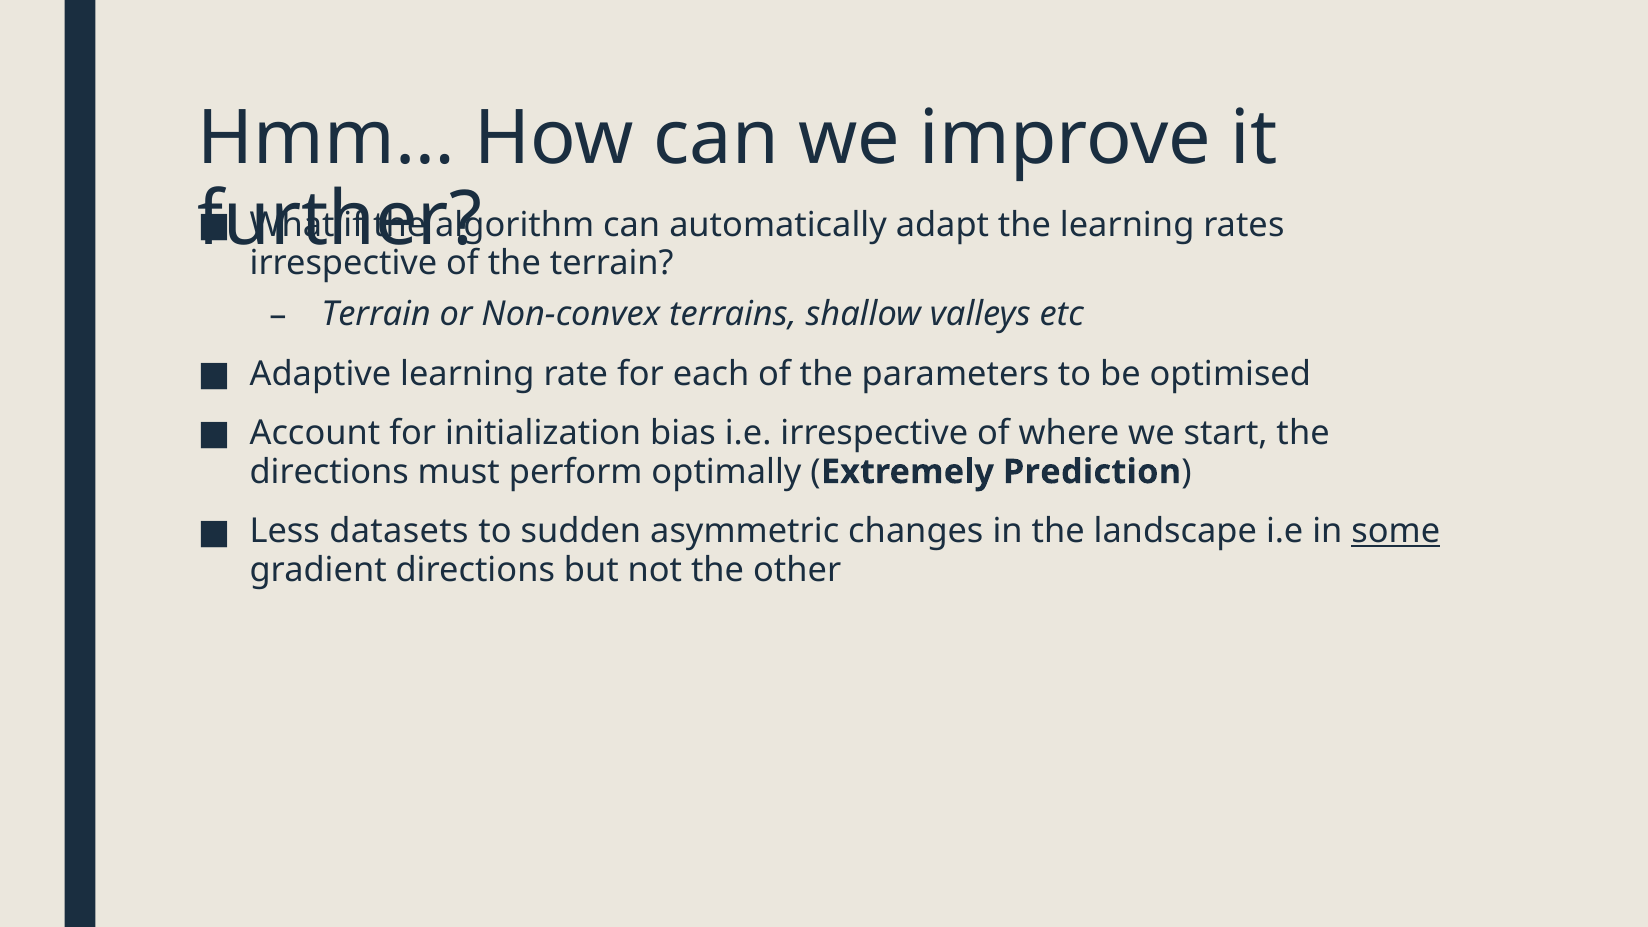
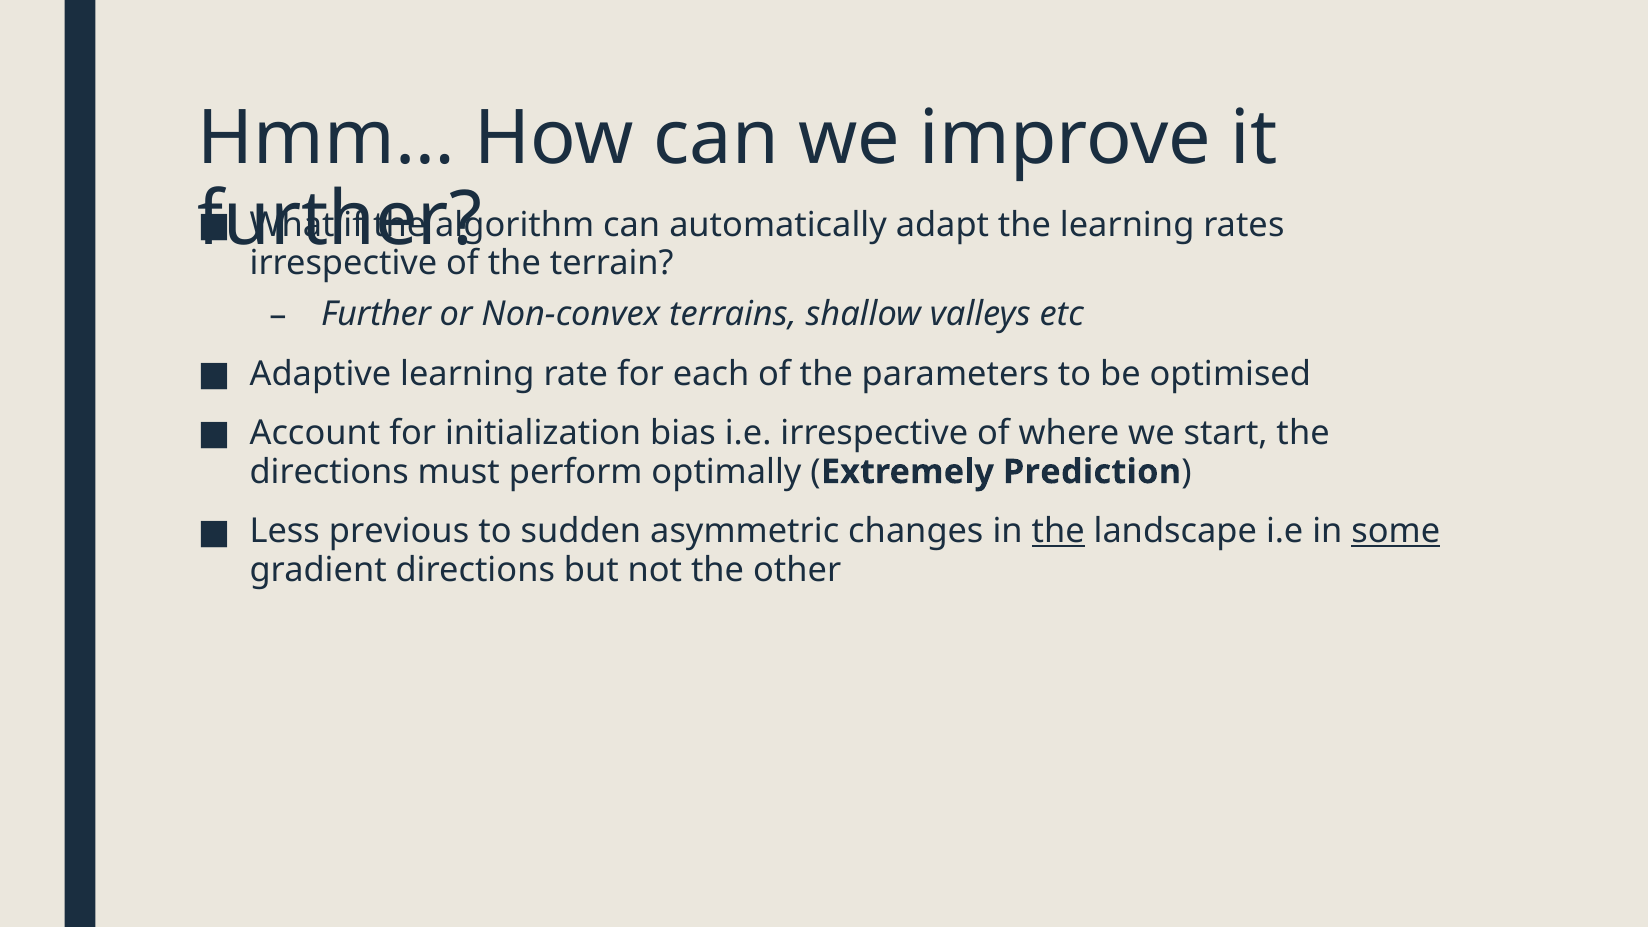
Terrain at (376, 314): Terrain -> Further
datasets: datasets -> previous
the at (1058, 531) underline: none -> present
